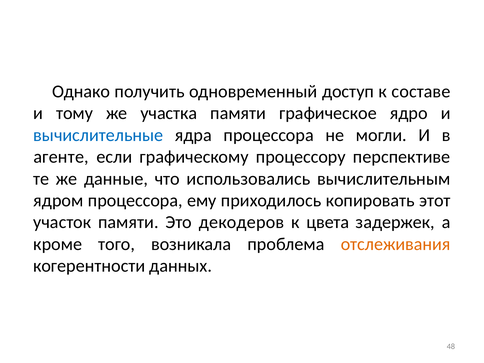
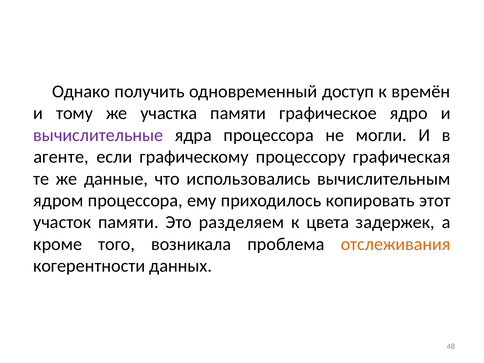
составе: составе -> времён
вычислительные colour: blue -> purple
перспективе: перспективе -> графическая
декодеров: декодеров -> разделяем
